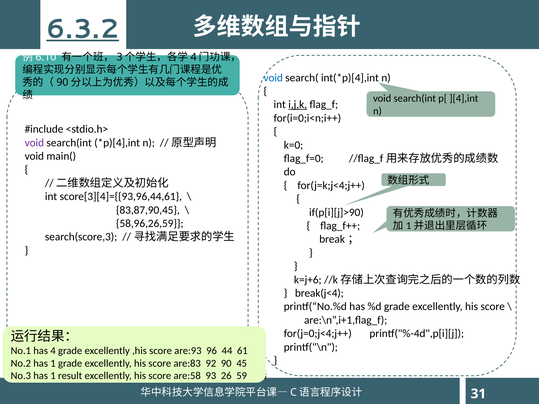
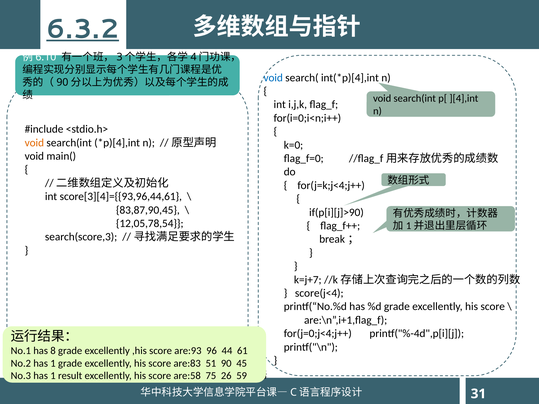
i,j,k underline: present -> none
void at (34, 143) colour: purple -> orange
58,96,26,59: 58,96,26,59 -> 12,05,78,54
k=j+6: k=j+6 -> k=j+7
break(j<4: break(j<4 -> score(j<4
4: 4 -> 8
92: 92 -> 51
93: 93 -> 75
